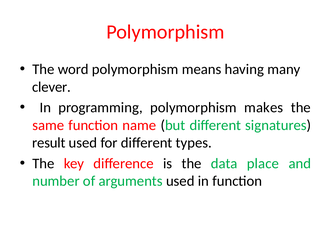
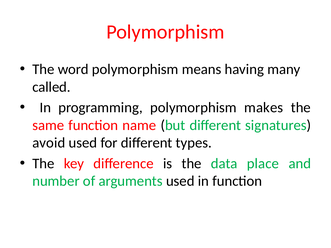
clever: clever -> called
result: result -> avoid
